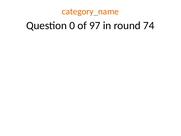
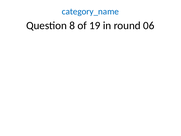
category_name colour: orange -> blue
0: 0 -> 8
97: 97 -> 19
74: 74 -> 06
